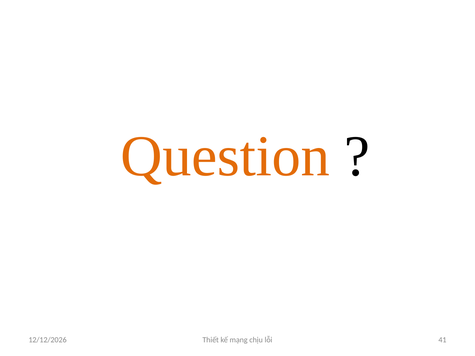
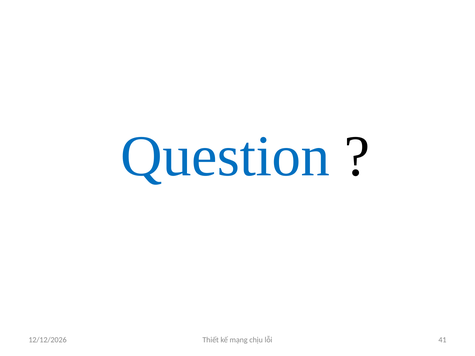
Question colour: orange -> blue
